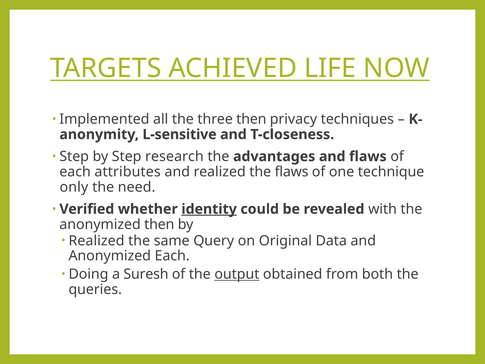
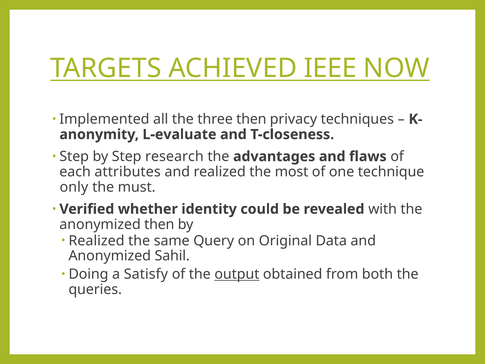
LIFE: LIFE -> IEEE
L-sensitive: L-sensitive -> L-evaluate
the flaws: flaws -> most
need: need -> must
identity underline: present -> none
Anonymized Each: Each -> Sahil
Suresh: Suresh -> Satisfy
